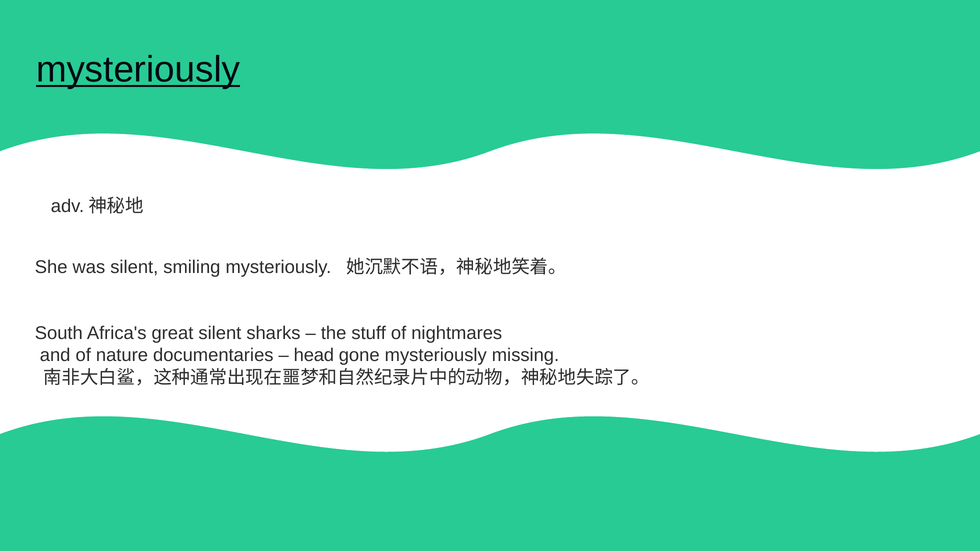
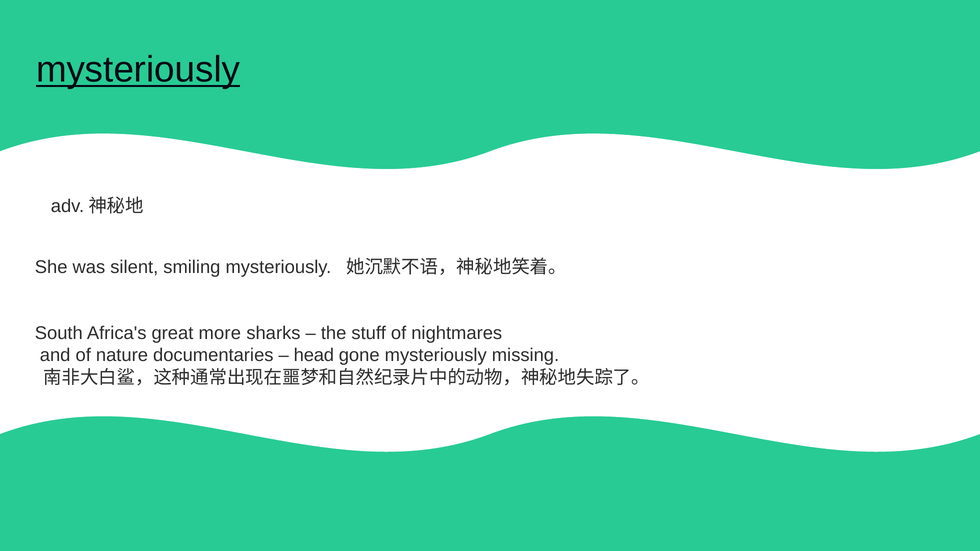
great silent: silent -> more
